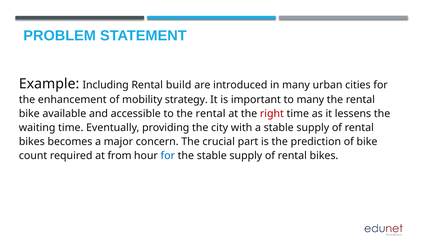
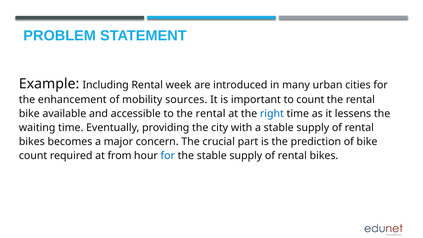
build: build -> week
strategy: strategy -> sources
to many: many -> count
right colour: red -> blue
